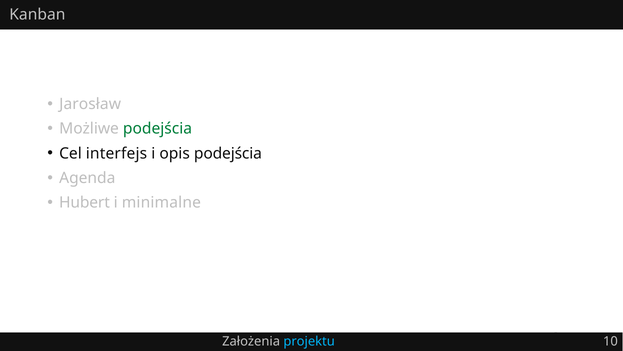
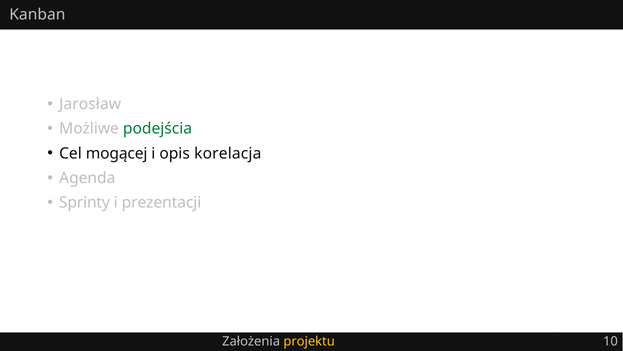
interfejs: interfejs -> mogącej
opis podejścia: podejścia -> korelacja
Hubert: Hubert -> Sprinty
minimalne: minimalne -> prezentacji
projektu colour: light blue -> yellow
